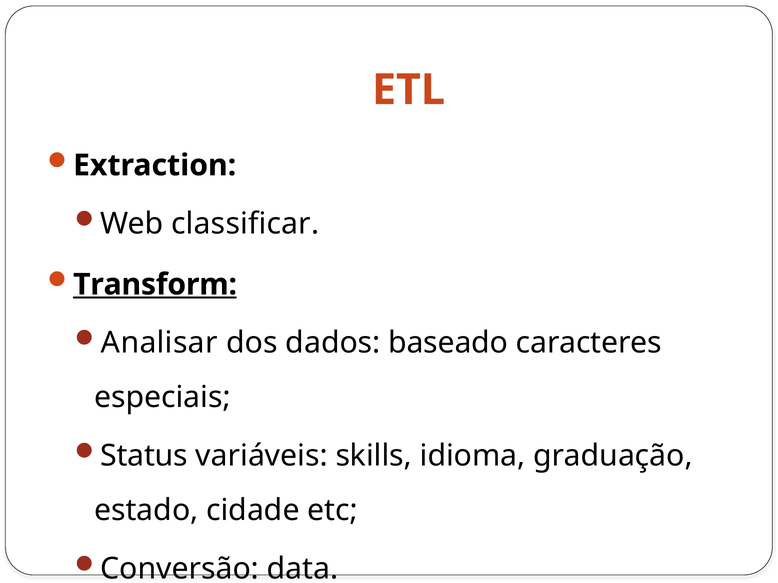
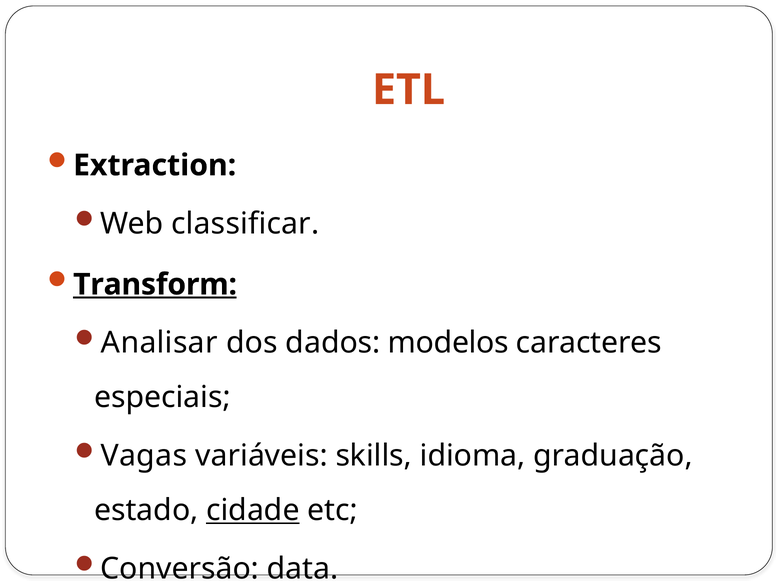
baseado: baseado -> modelos
Status: Status -> Vagas
cidade underline: none -> present
